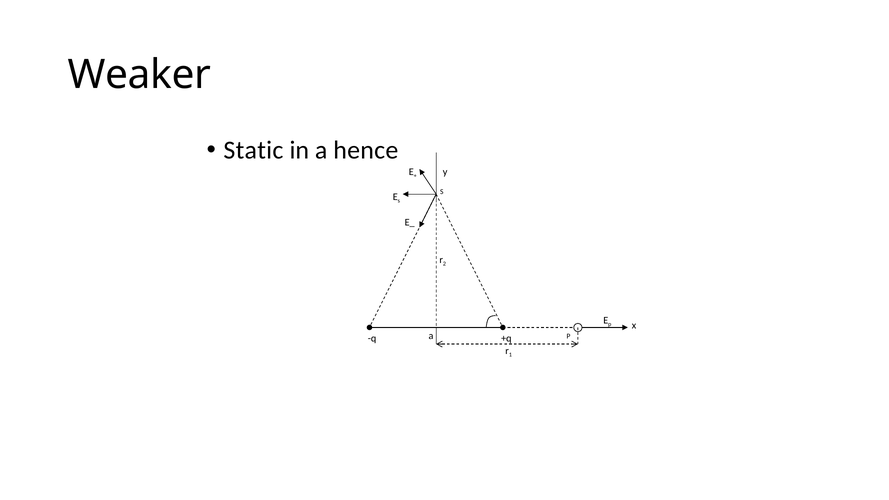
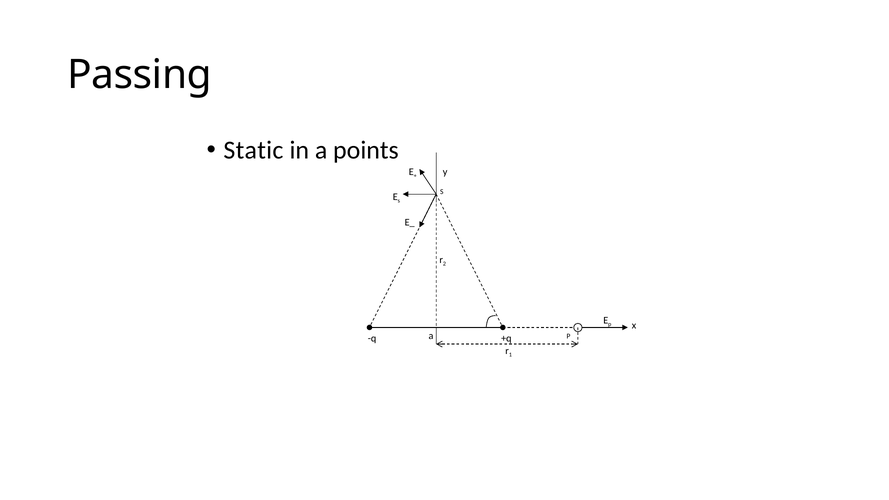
Weaker: Weaker -> Passing
hence: hence -> points
